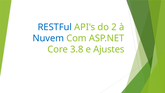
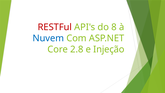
RESTFul colour: blue -> red
2: 2 -> 8
3.8: 3.8 -> 2.8
Ajustes: Ajustes -> Injeção
